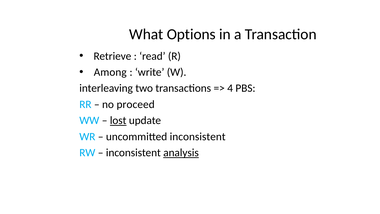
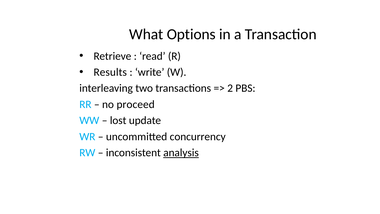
Among: Among -> Results
4: 4 -> 2
lost underline: present -> none
uncommitted inconsistent: inconsistent -> concurrency
